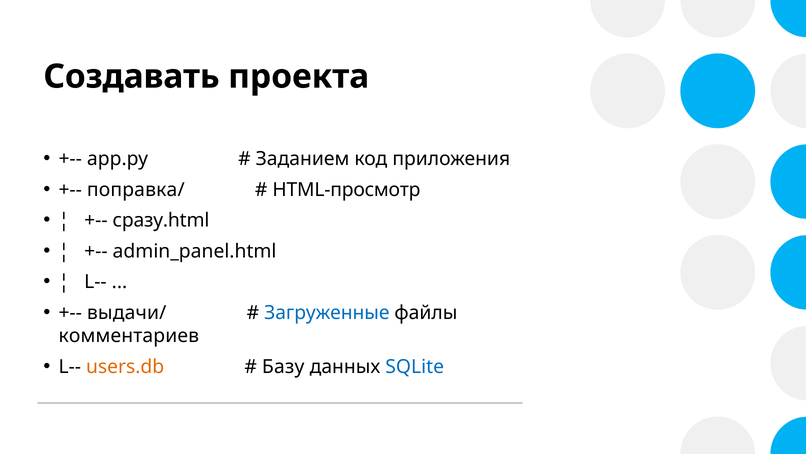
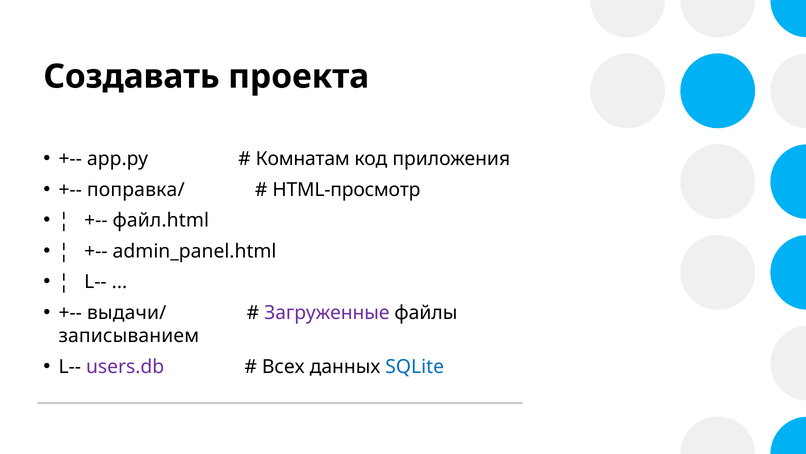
Заданием: Заданием -> Комнатам
сразу.html: сразу.html -> файл.html
Загруженные colour: blue -> purple
комментариев: комментариев -> записыванием
users.db colour: orange -> purple
Базу: Базу -> Всех
